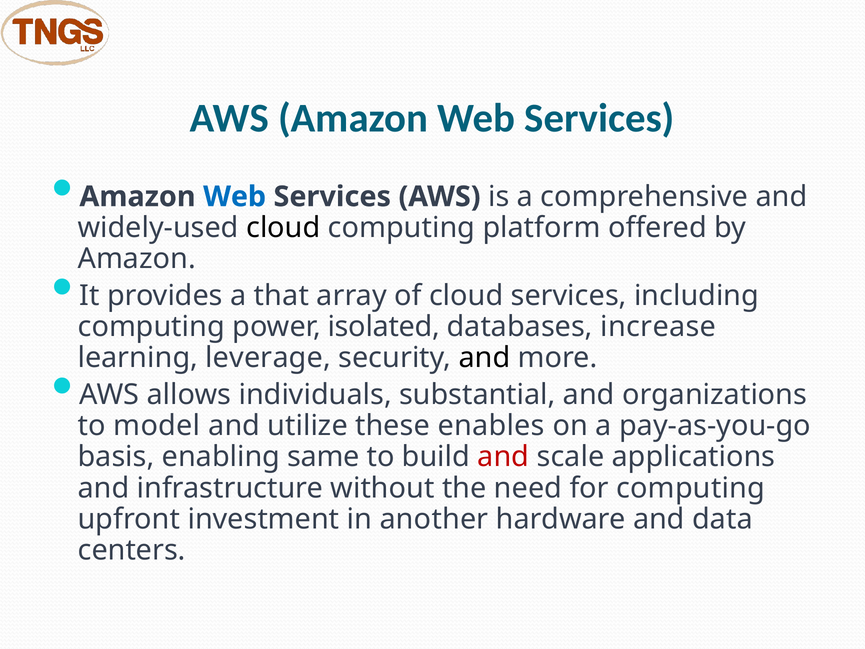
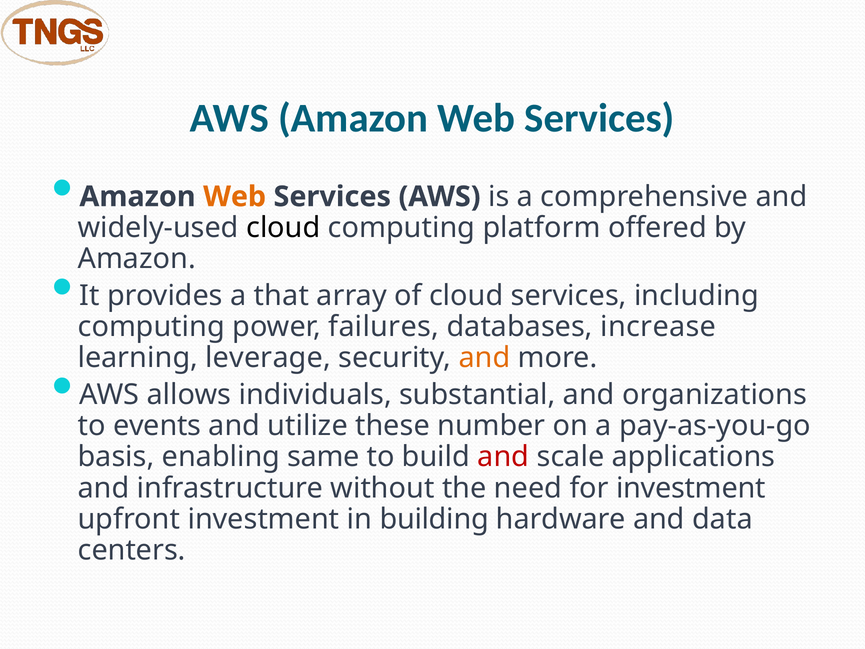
Web at (235, 197) colour: blue -> orange
isolated: isolated -> failures
and at (484, 358) colour: black -> orange
model: model -> events
enables: enables -> number
for computing: computing -> investment
another: another -> building
